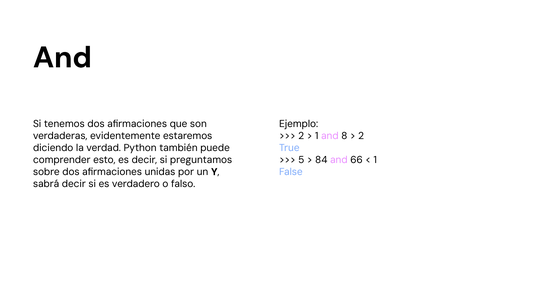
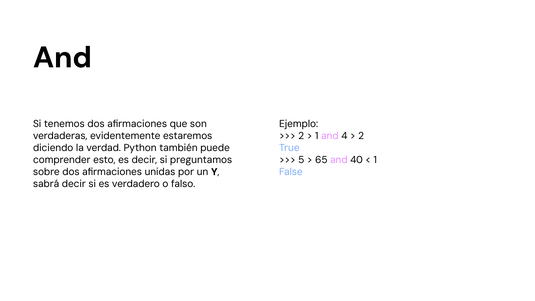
8: 8 -> 4
84: 84 -> 65
66: 66 -> 40
